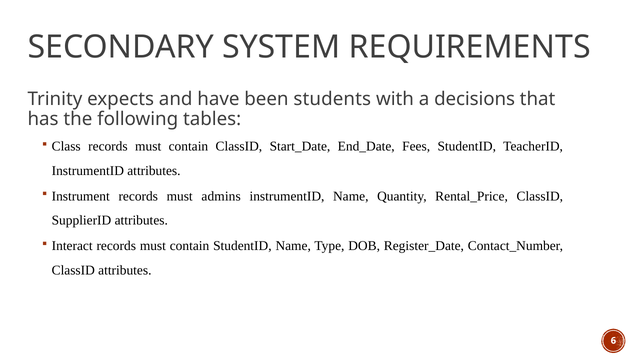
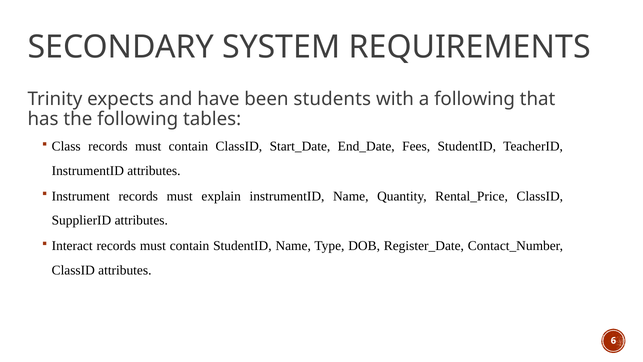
a decisions: decisions -> following
admins: admins -> explain
